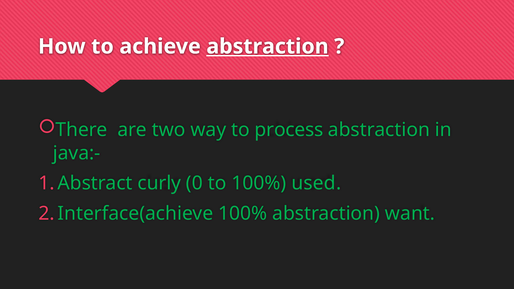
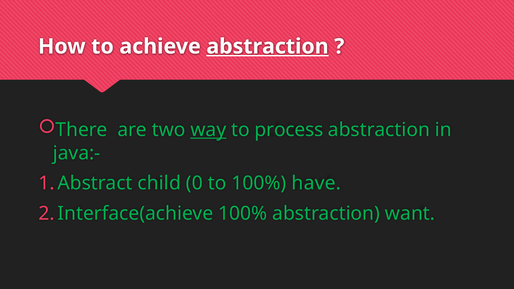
way underline: none -> present
curly: curly -> child
used: used -> have
